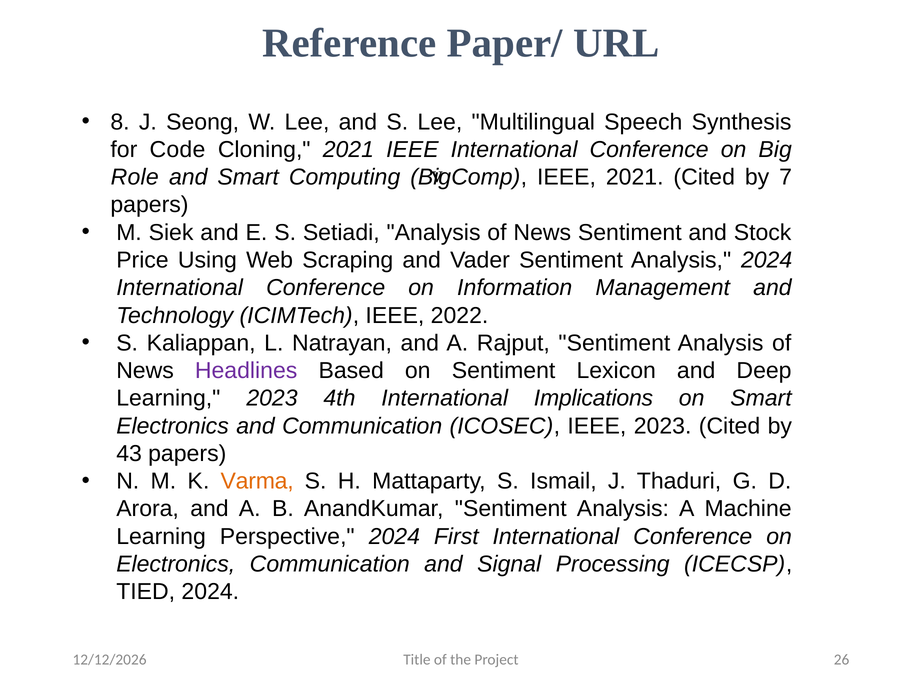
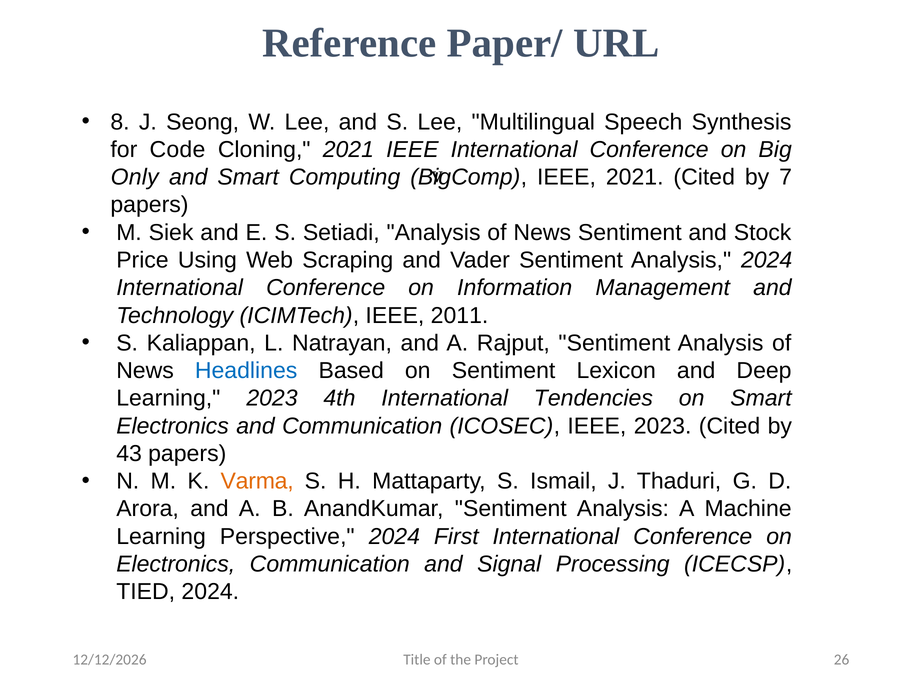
Role: Role -> Only
2022: 2022 -> 2011
Headlines colour: purple -> blue
Implications: Implications -> Tendencies
